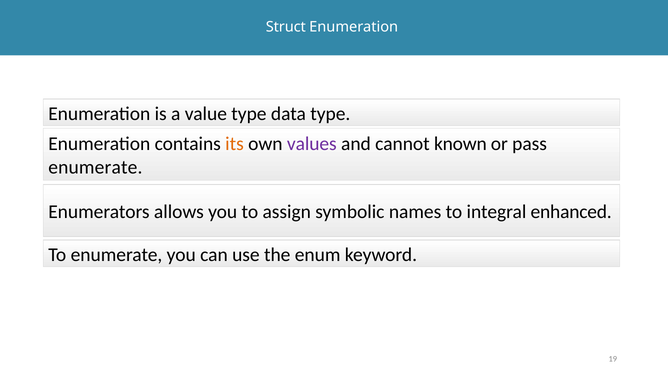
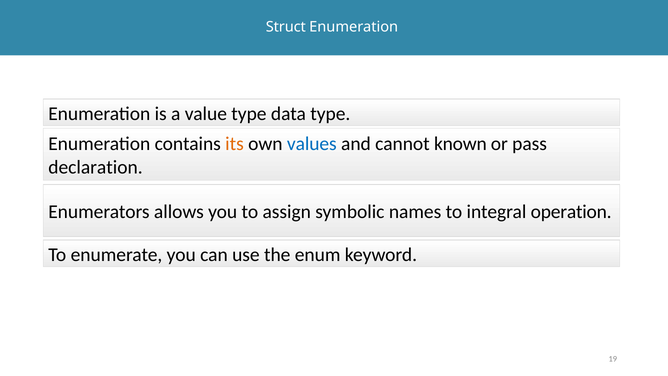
values colour: purple -> blue
enumerate at (95, 167): enumerate -> declaration
enhanced: enhanced -> operation
